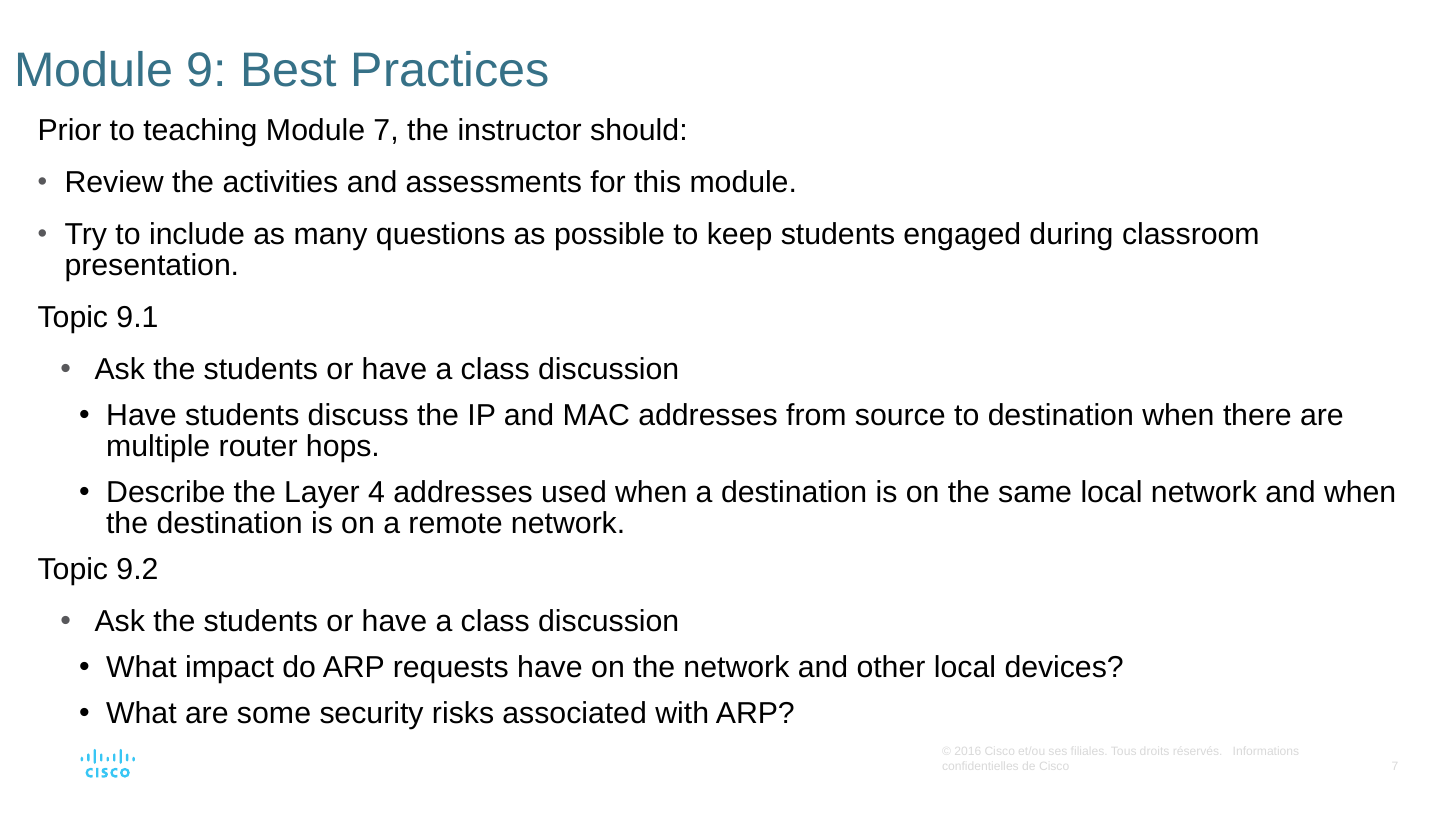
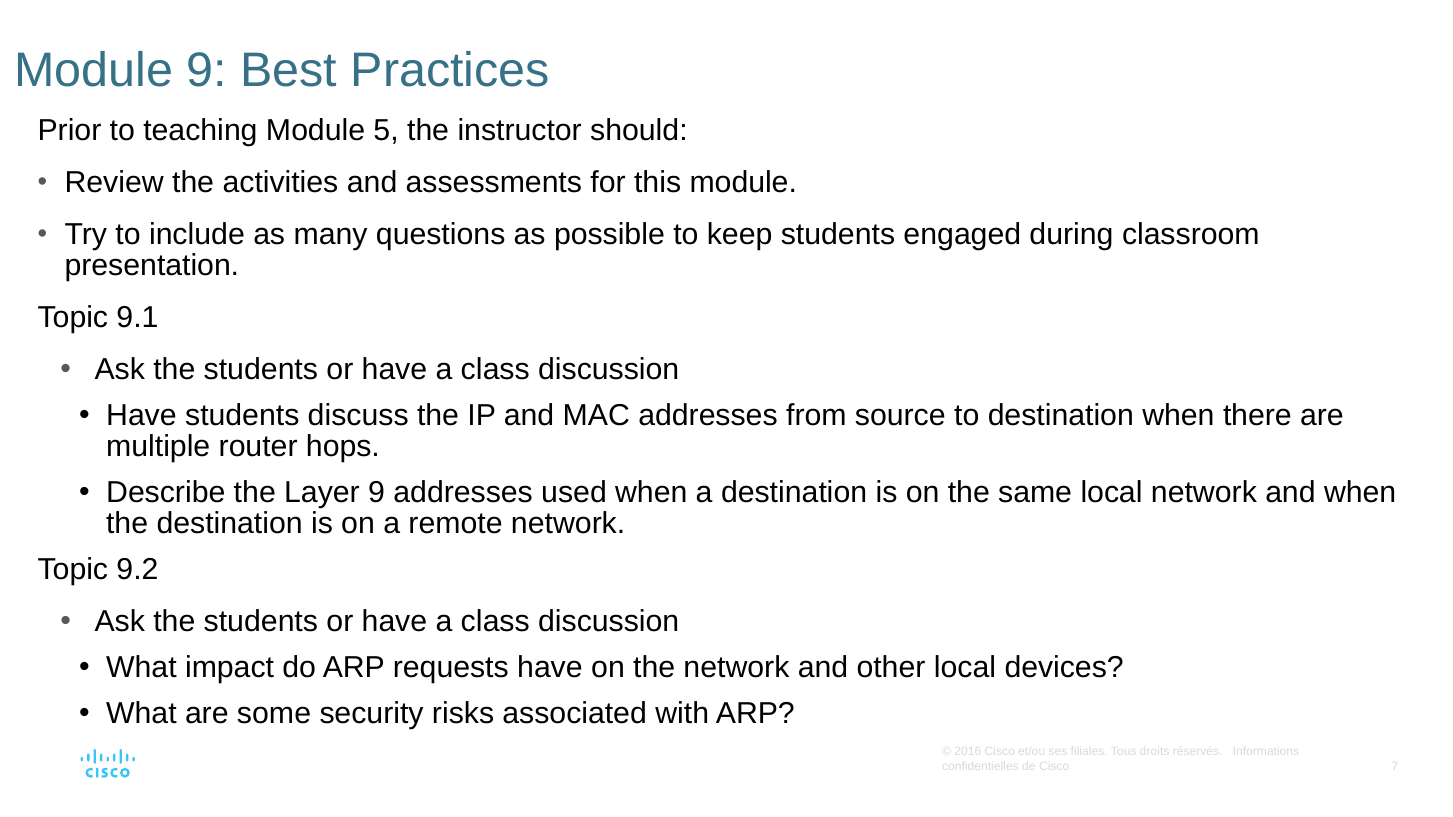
Module 7: 7 -> 5
Layer 4: 4 -> 9
